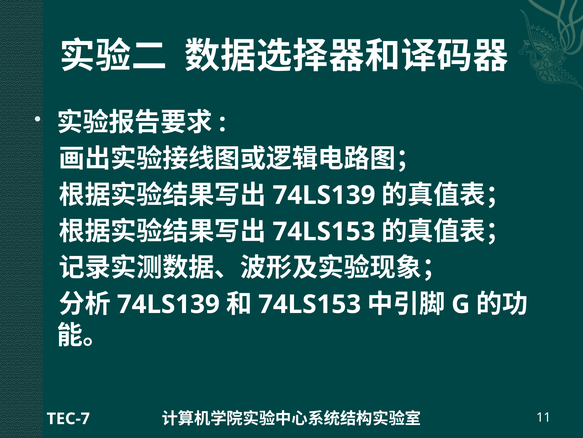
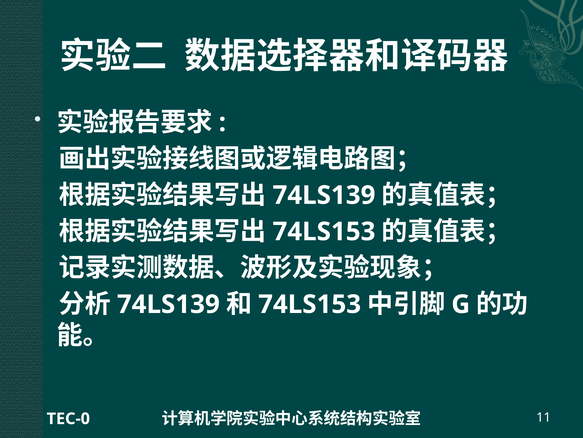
TEC-7: TEC-7 -> TEC-0
